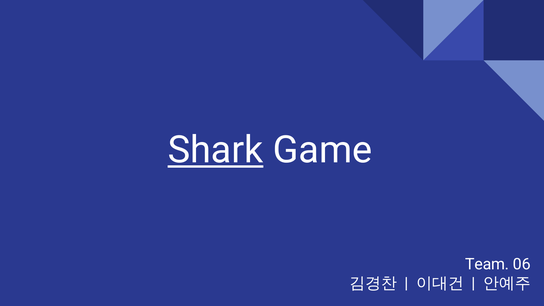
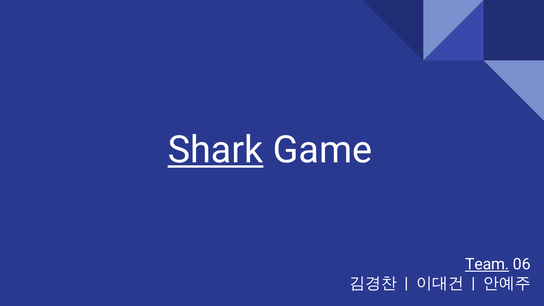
Team underline: none -> present
